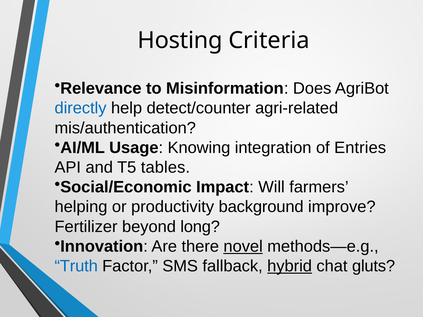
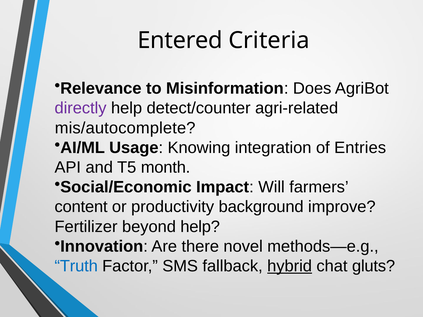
Hosting: Hosting -> Entered
directly colour: blue -> purple
mis/authentication: mis/authentication -> mis/autocomplete
tables: tables -> month
helping: helping -> content
beyond long: long -> help
novel underline: present -> none
